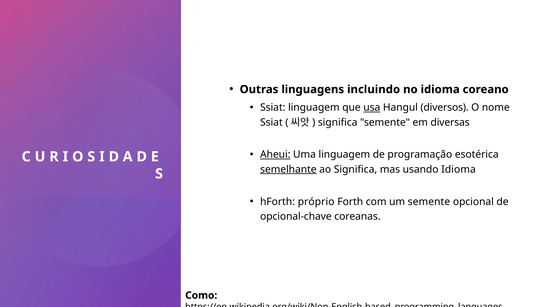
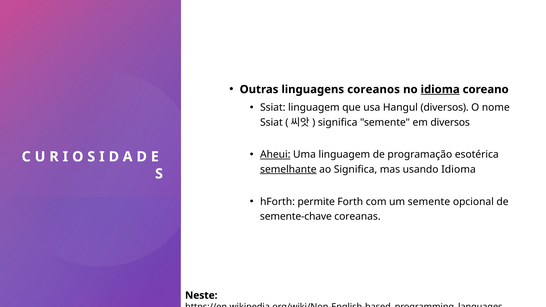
incluindo: incluindo -> coreanos
idioma at (440, 89) underline: none -> present
usa underline: present -> none
em diversas: diversas -> diversos
próprio: próprio -> permite
opcional-chave: opcional-chave -> semente-chave
Como: Como -> Neste
